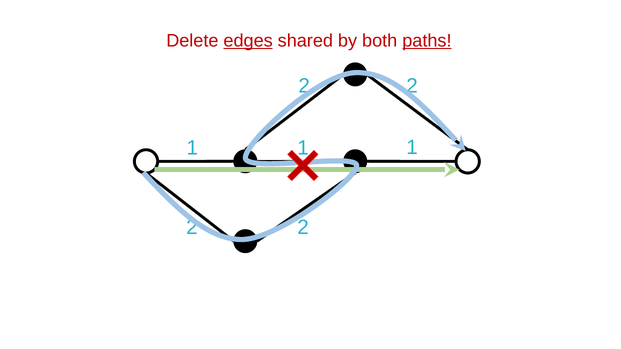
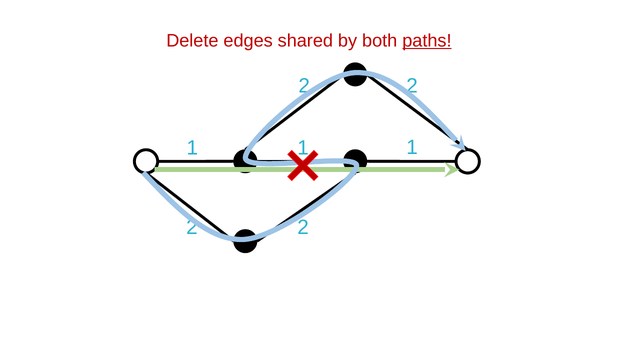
edges underline: present -> none
